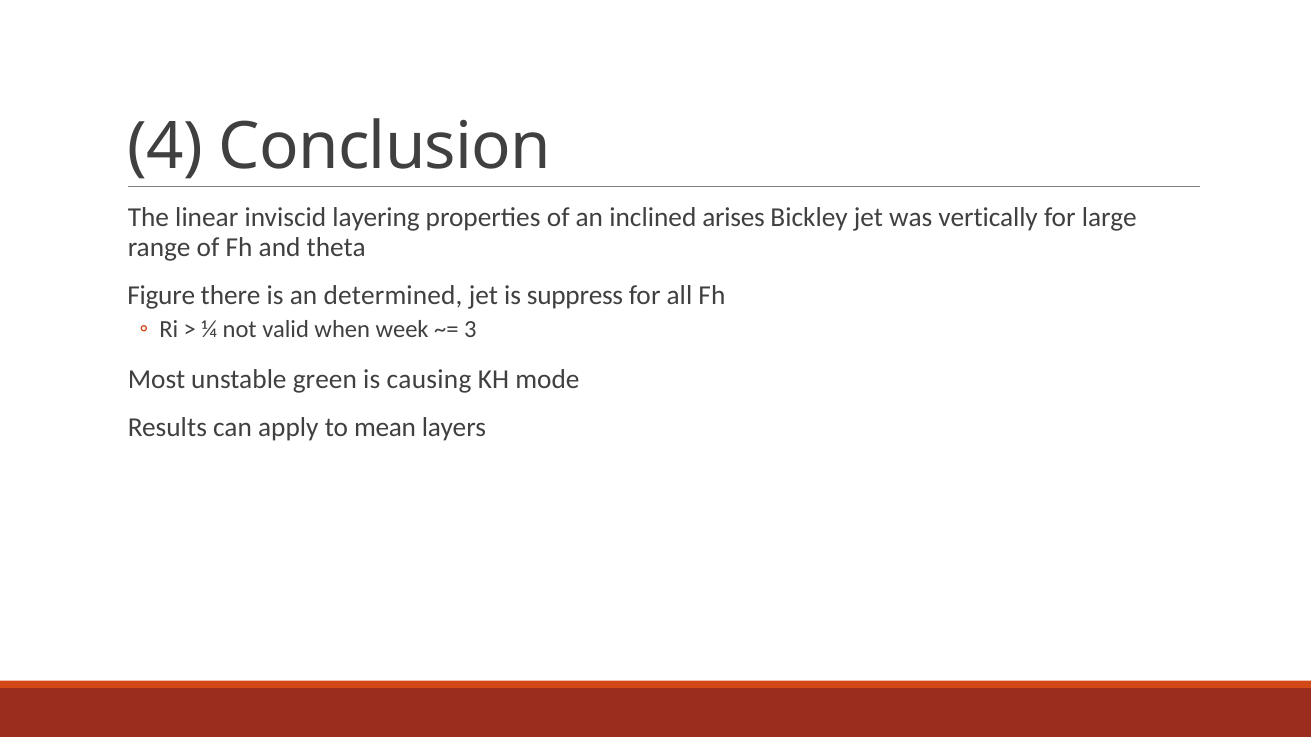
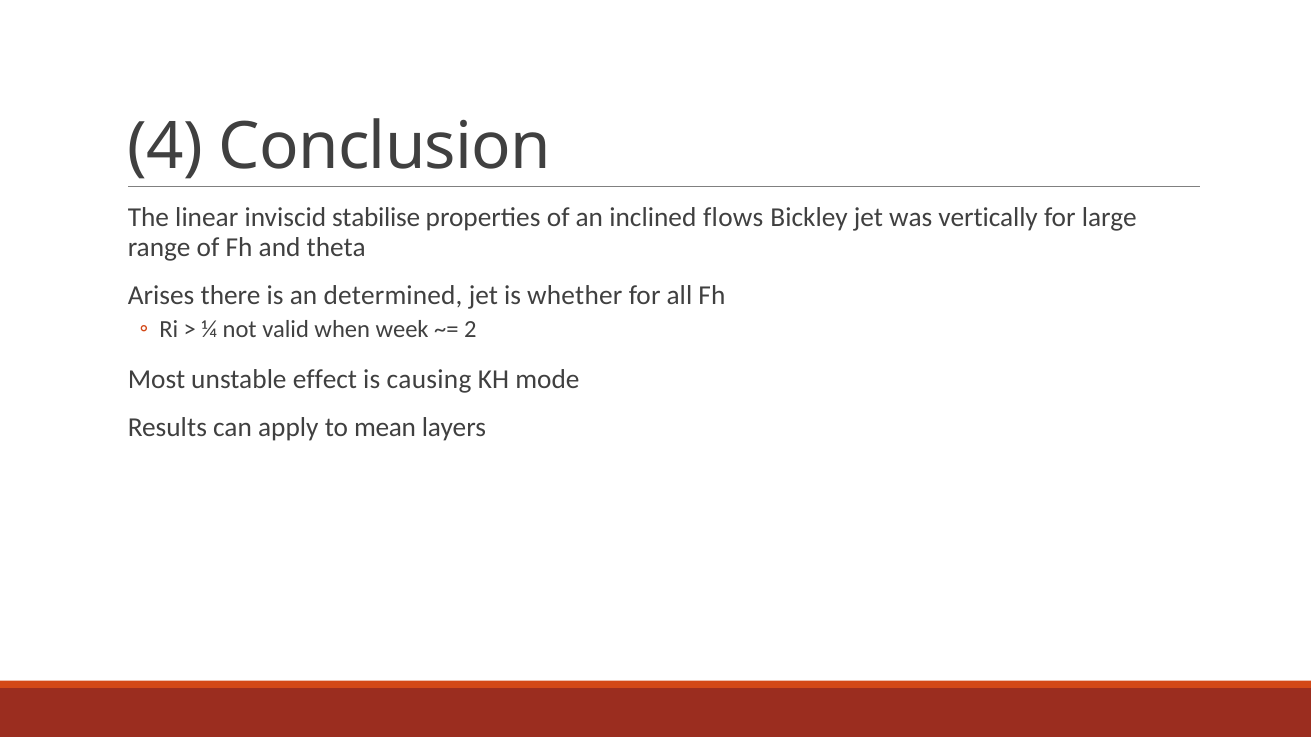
layering: layering -> stabilise
arises: arises -> flows
Figure: Figure -> Arises
suppress: suppress -> whether
3: 3 -> 2
green: green -> effect
